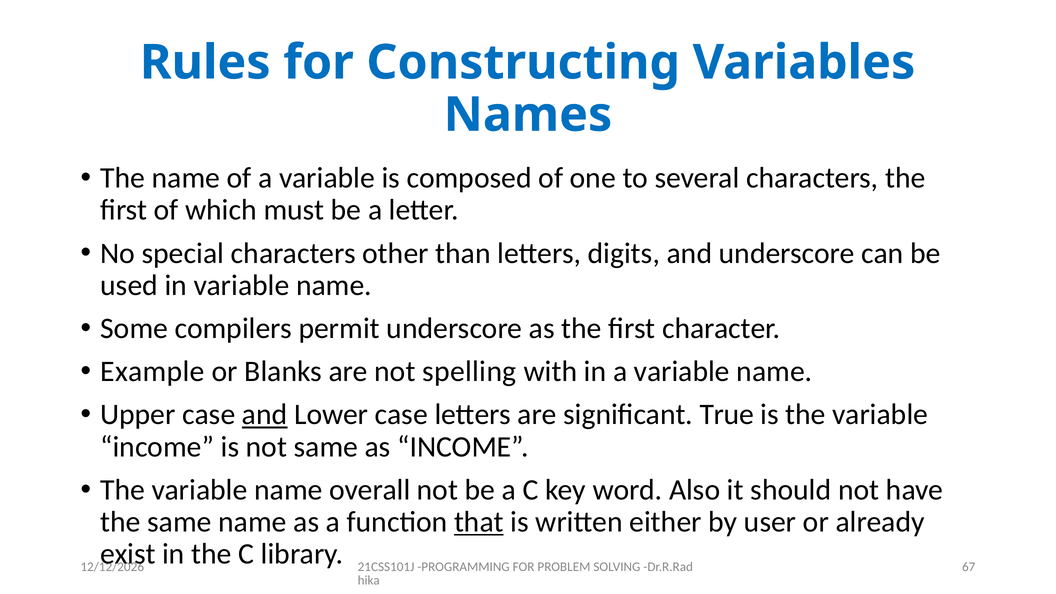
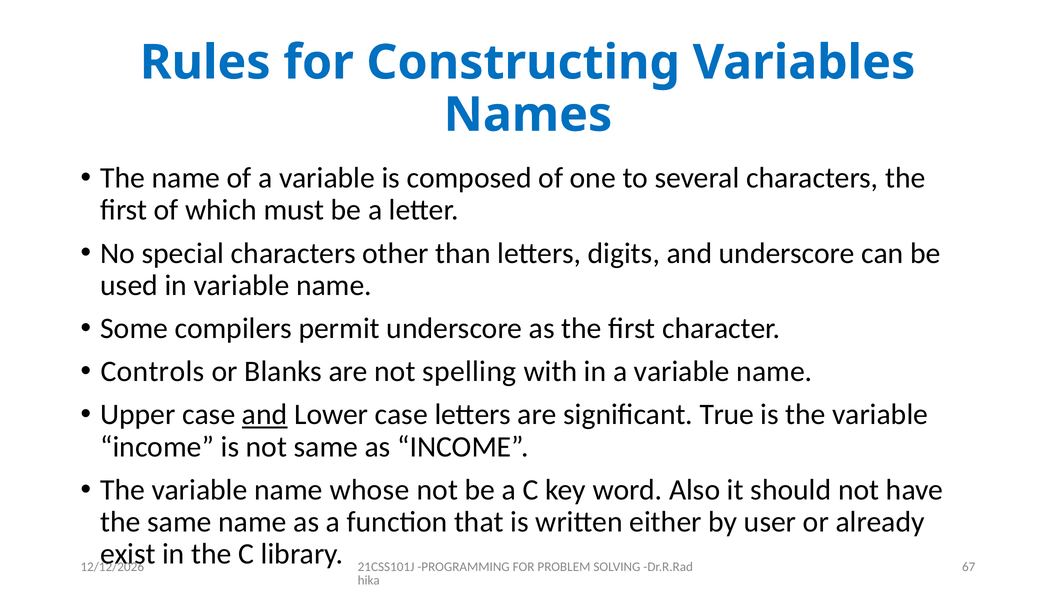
Example: Example -> Controls
overall: overall -> whose
that underline: present -> none
